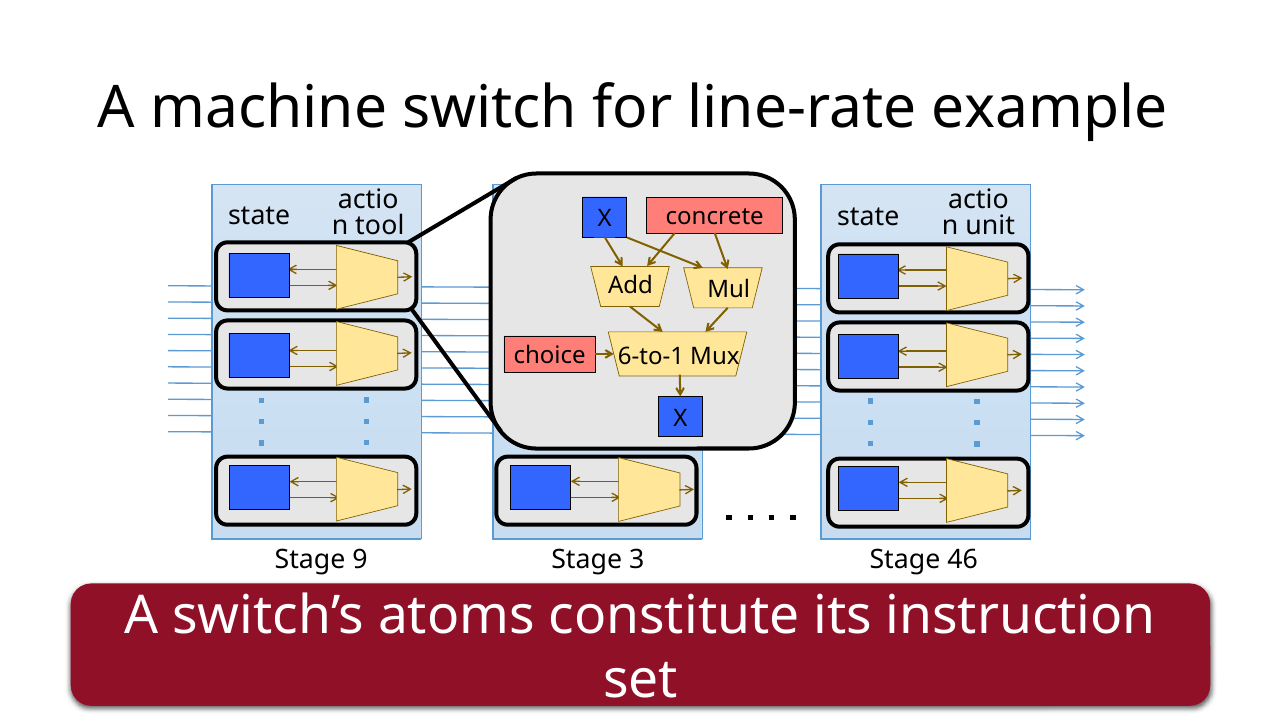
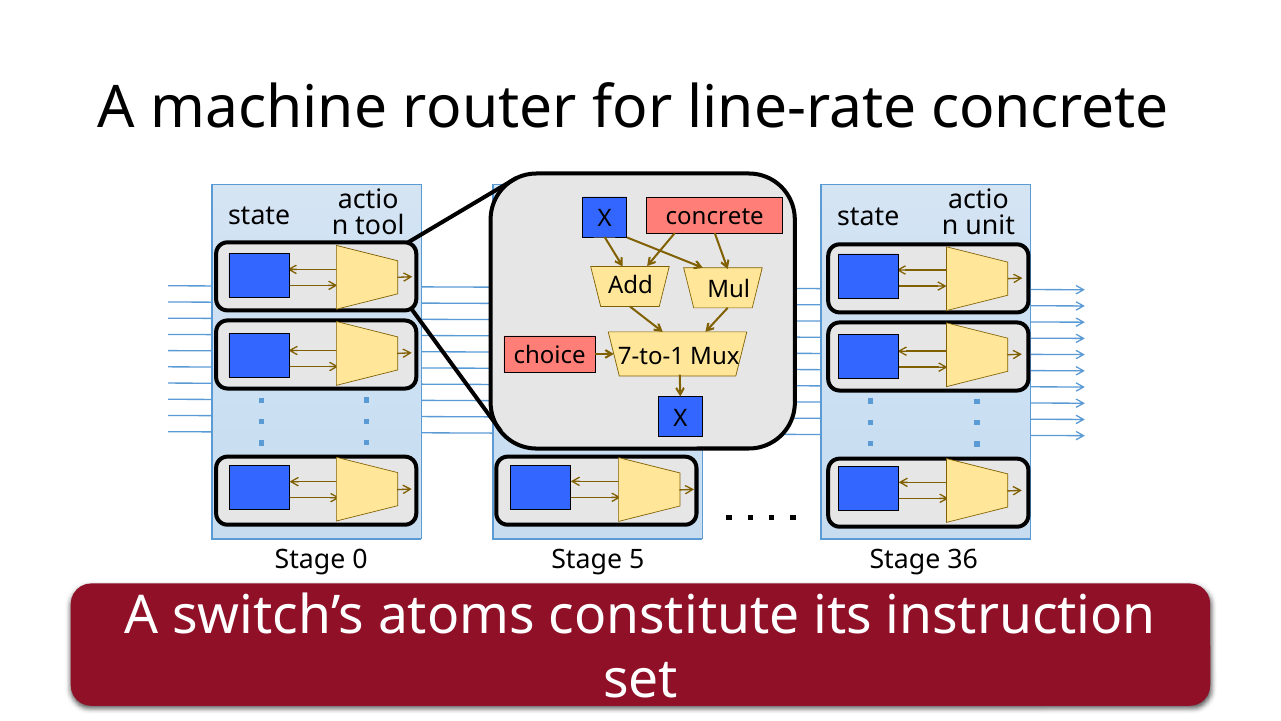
switch: switch -> router
line-rate example: example -> concrete
6-to-1: 6-to-1 -> 7-to-1
9: 9 -> 0
3: 3 -> 5
46: 46 -> 36
